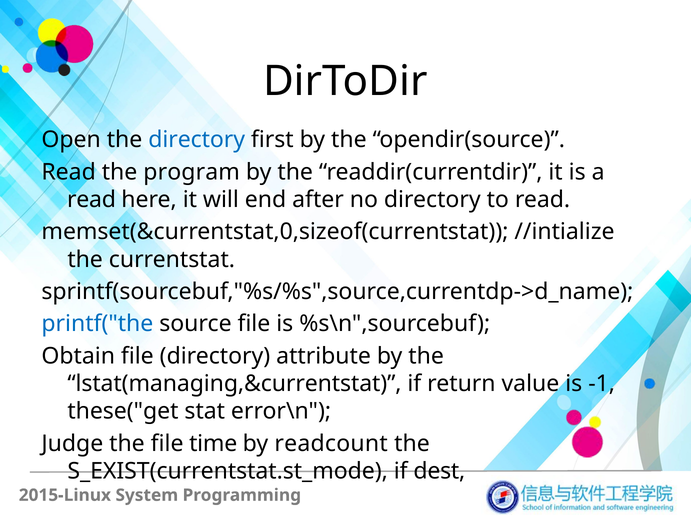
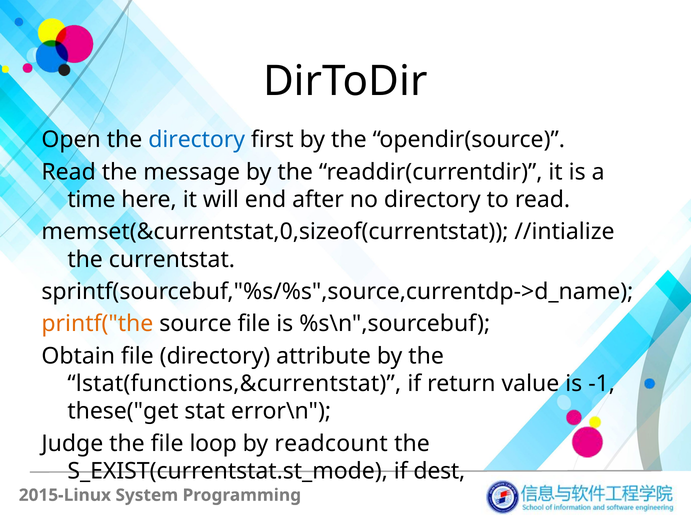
program: program -> message
read at (91, 200): read -> time
printf("the colour: blue -> orange
lstat(managing,&currentstat: lstat(managing,&currentstat -> lstat(functions,&currentstat
time: time -> loop
